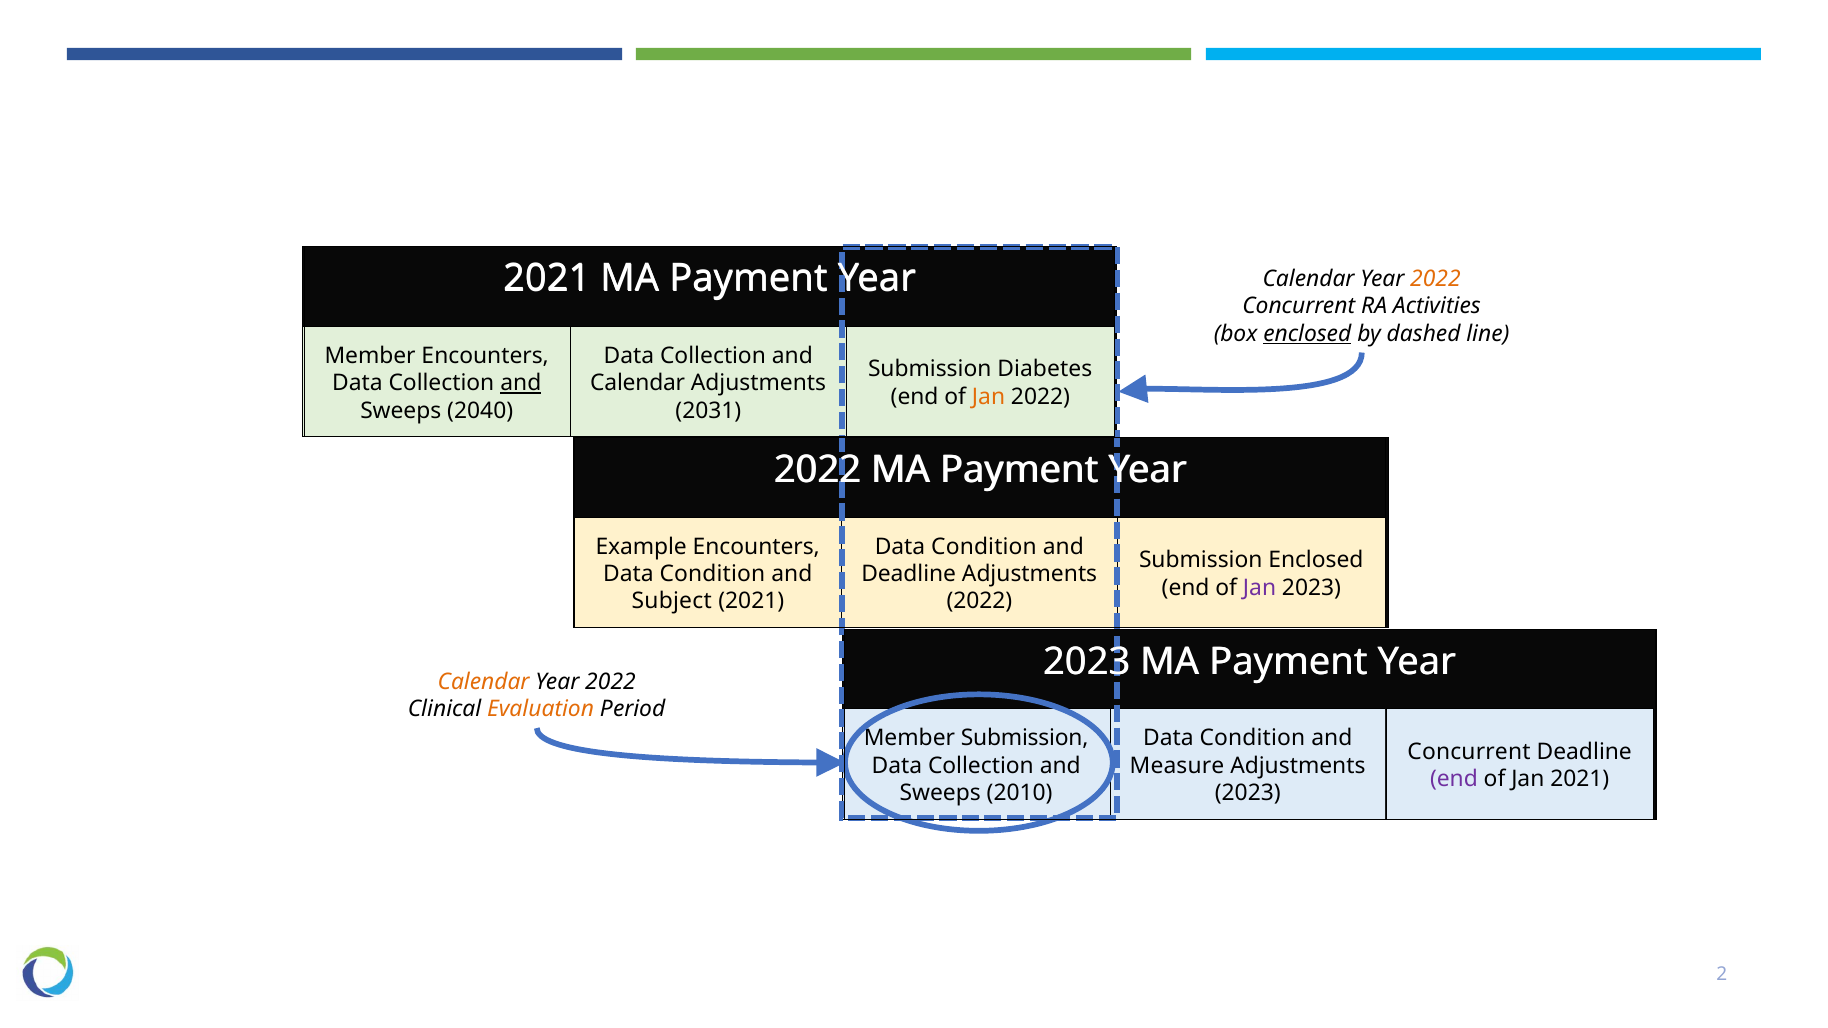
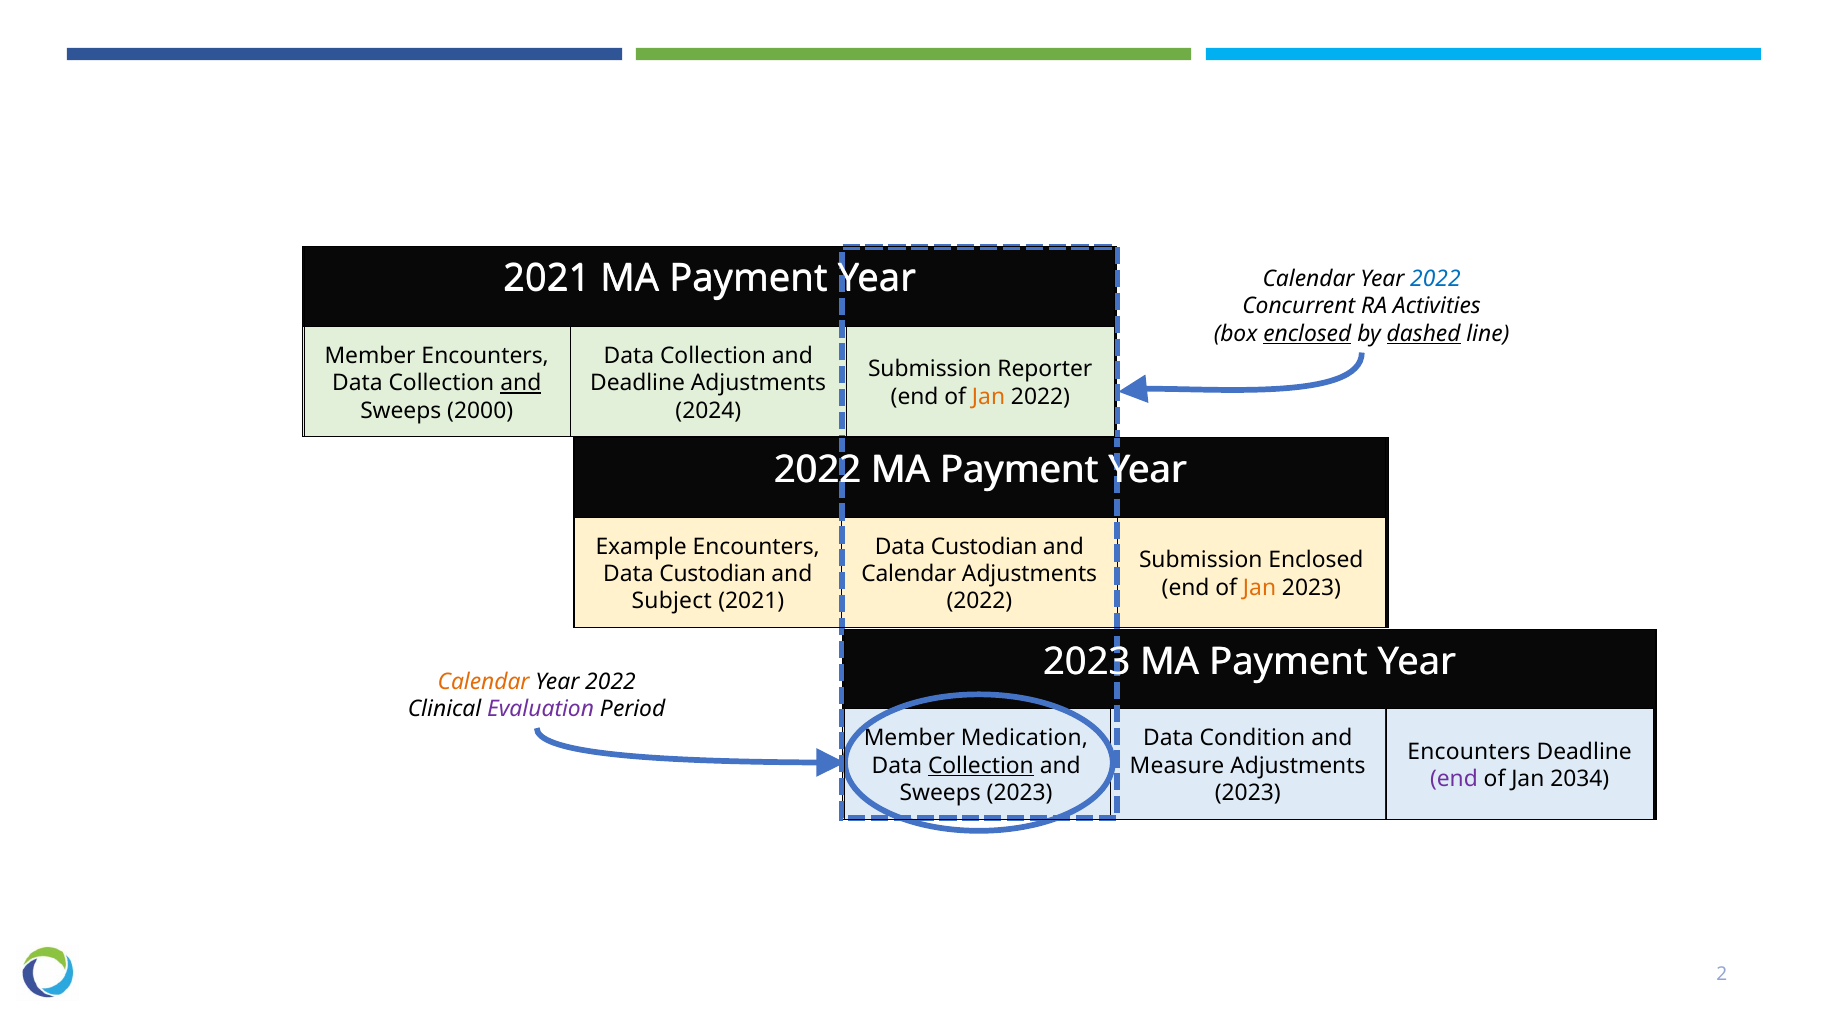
2022 at (1435, 279) colour: orange -> blue
dashed underline: none -> present
Diabetes: Diabetes -> Reporter
Calendar at (638, 383): Calendar -> Deadline
2040: 2040 -> 2000
2031: 2031 -> 2024
Condition at (984, 547): Condition -> Custodian
Condition at (712, 574): Condition -> Custodian
Deadline at (909, 574): Deadline -> Calendar
Jan at (1260, 588) colour: purple -> orange
Evaluation colour: orange -> purple
Member Submission: Submission -> Medication
Concurrent at (1469, 752): Concurrent -> Encounters
Collection at (981, 766) underline: none -> present
Jan 2021: 2021 -> 2034
Sweeps 2010: 2010 -> 2023
